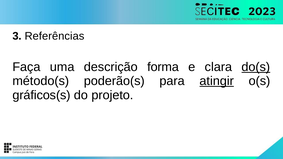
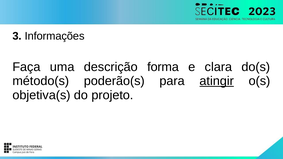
Referências: Referências -> Informações
do(s underline: present -> none
gráficos(s: gráficos(s -> objetiva(s
